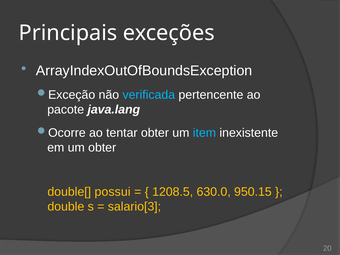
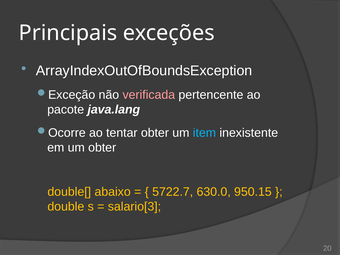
verificada colour: light blue -> pink
possui: possui -> abaixo
1208.5: 1208.5 -> 5722.7
